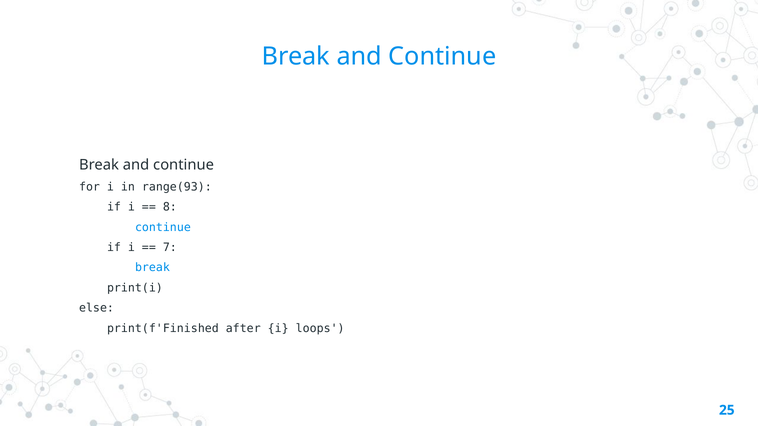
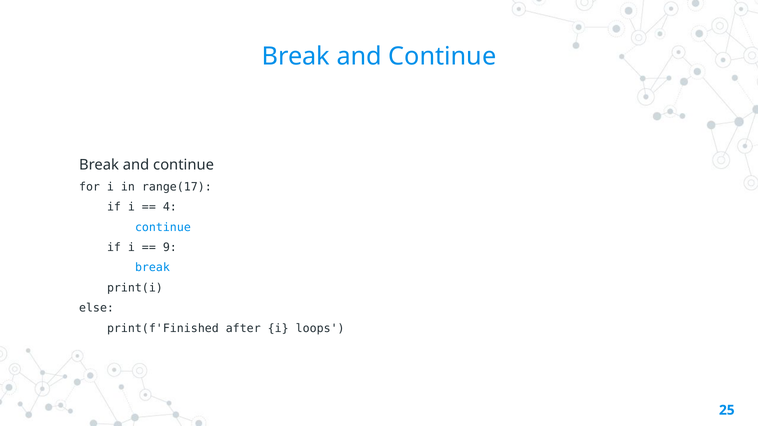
range(93: range(93 -> range(17
8: 8 -> 4
7: 7 -> 9
